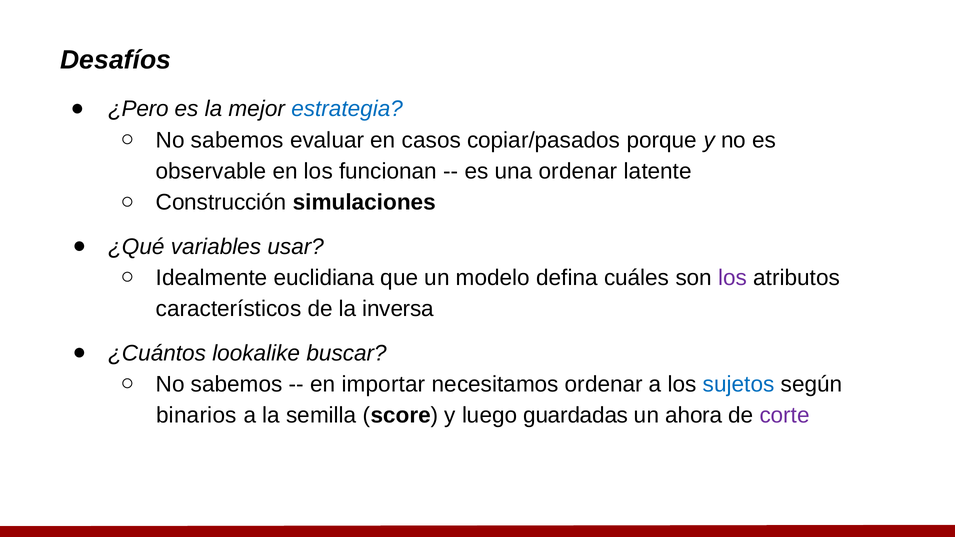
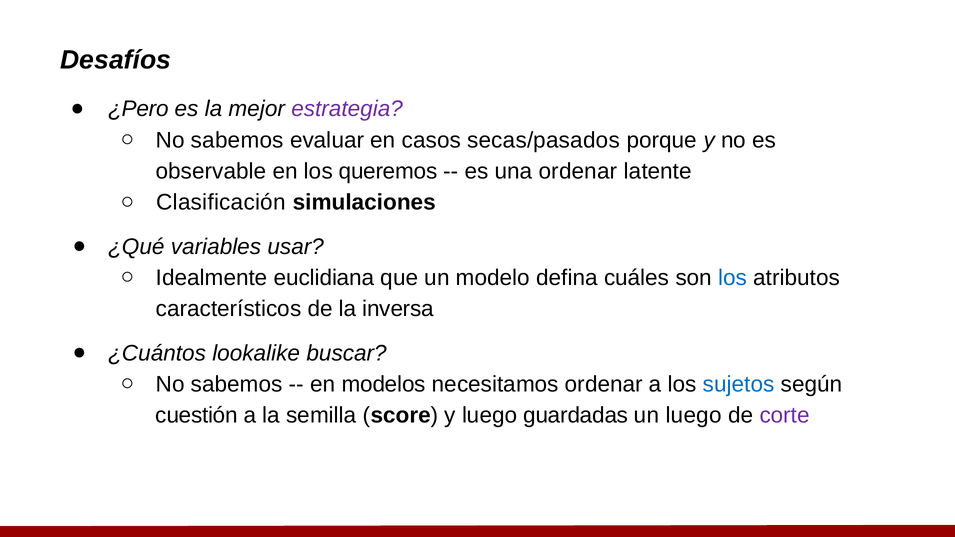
estrategia colour: blue -> purple
copiar/pasados: copiar/pasados -> secas/pasados
funcionan: funcionan -> queremos
Construcción: Construcción -> Clasificación
los at (733, 278) colour: purple -> blue
importar: importar -> modelos
binarios: binarios -> cuestión
un ahora: ahora -> luego
